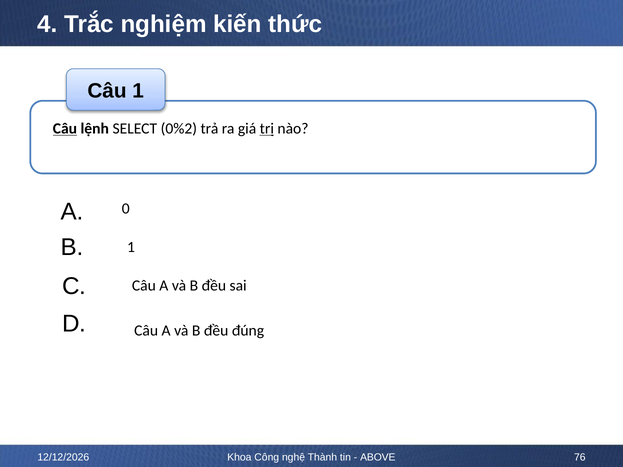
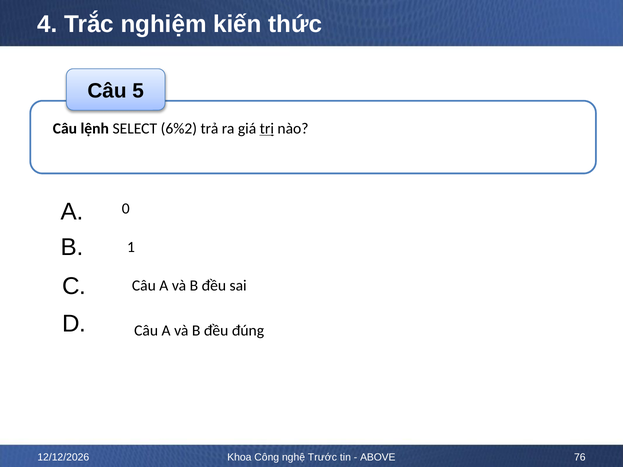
Câu 1: 1 -> 5
Câu at (65, 129) underline: present -> none
0%2: 0%2 -> 6%2
Thành: Thành -> Trước
